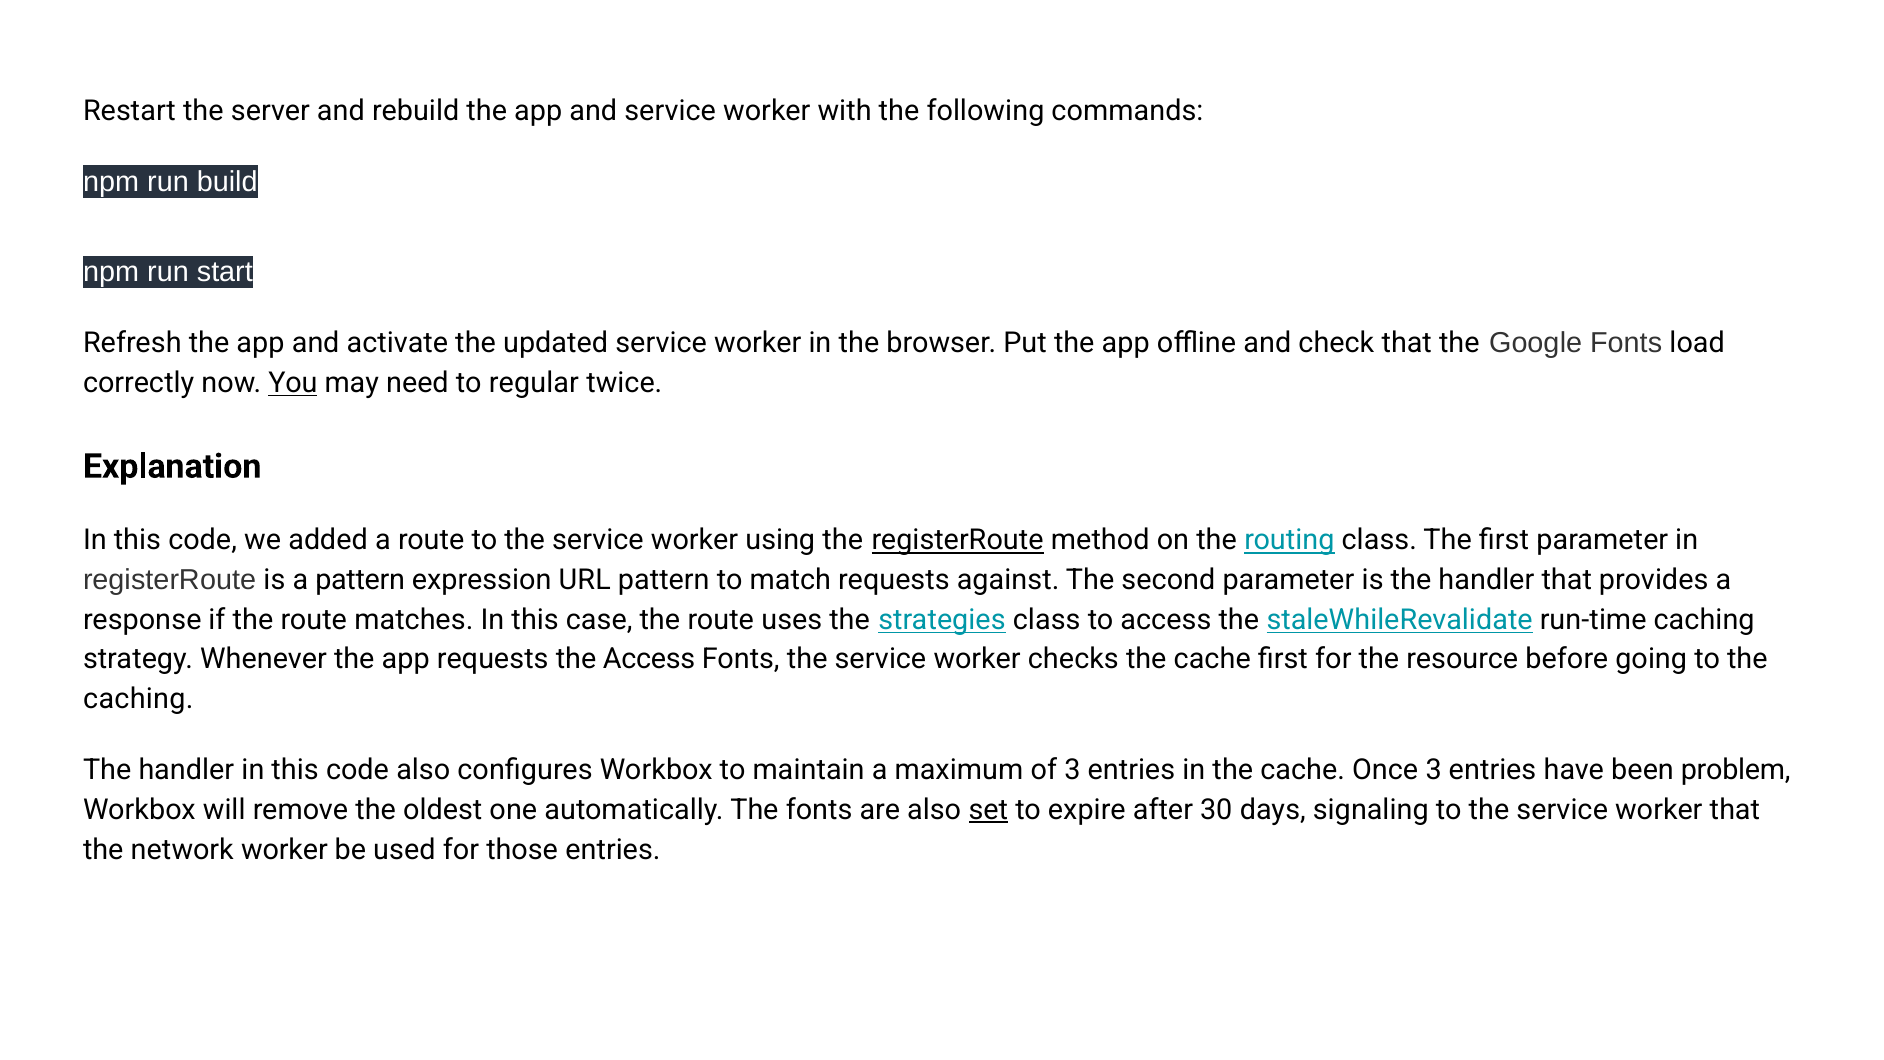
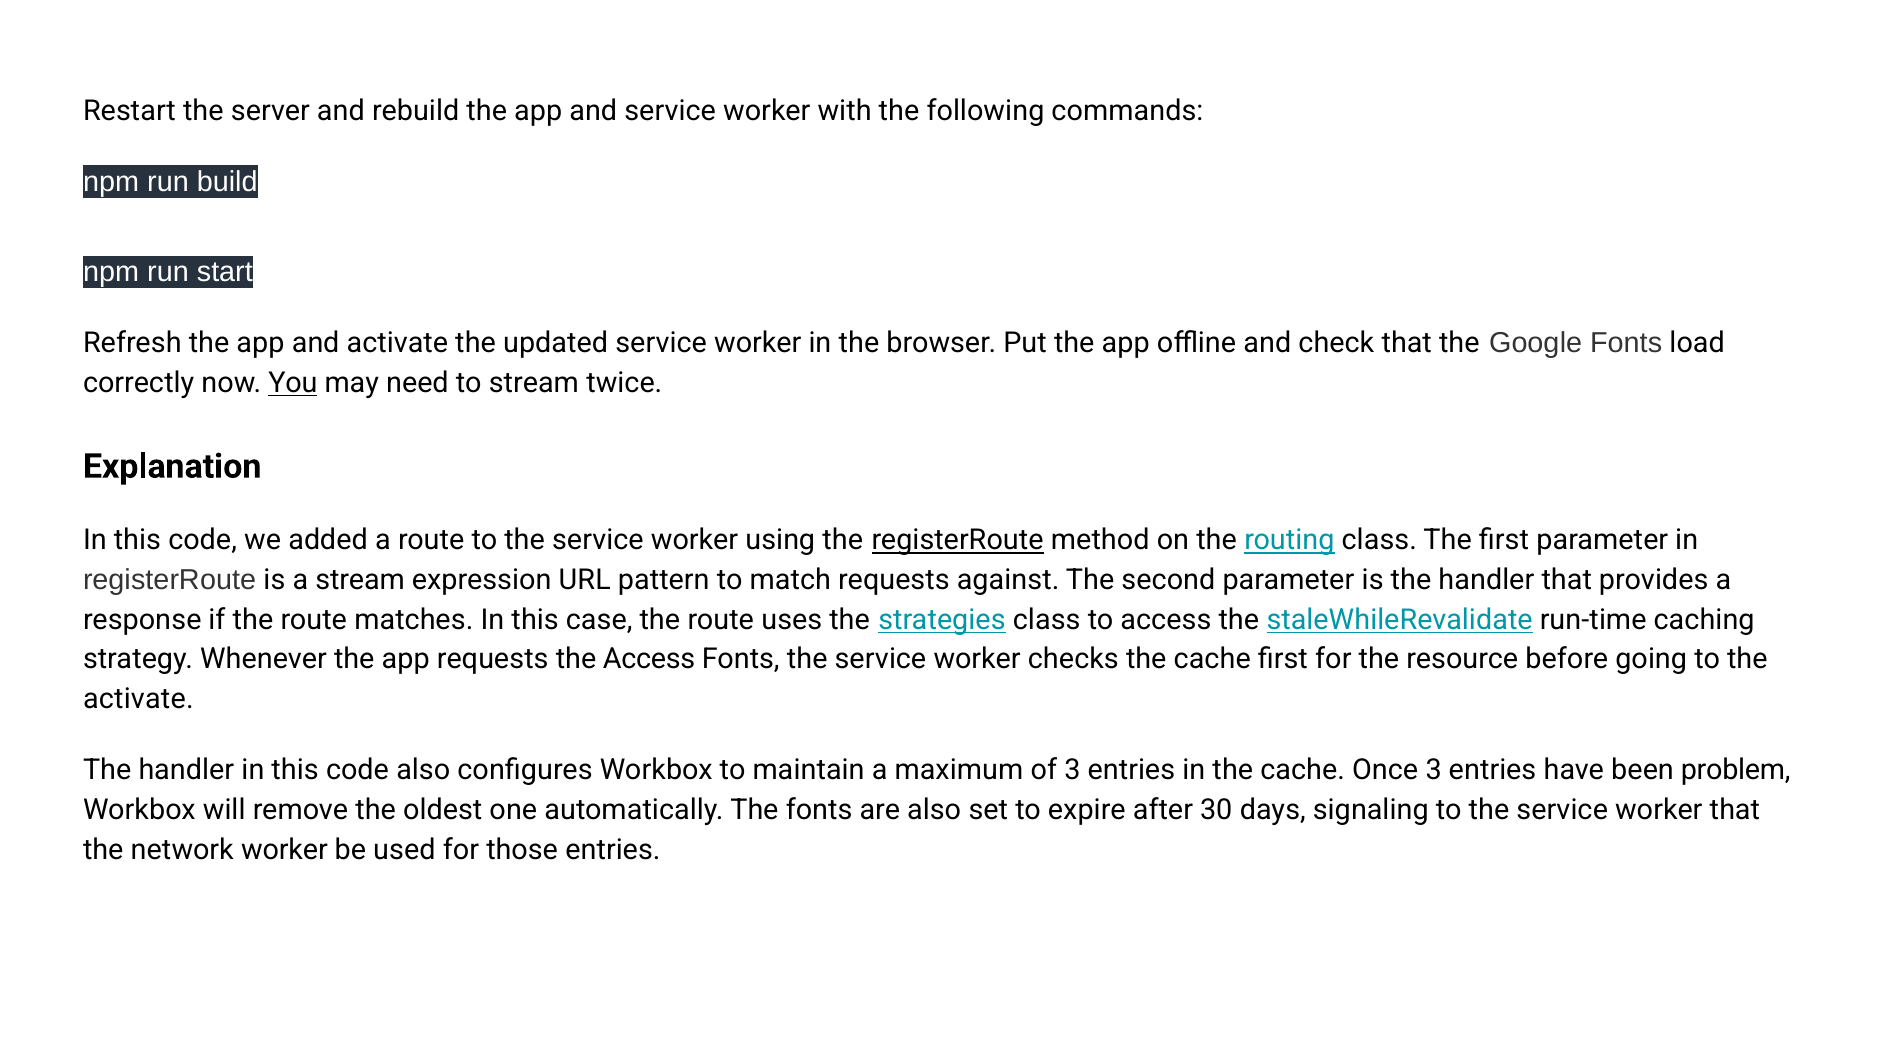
to regular: regular -> stream
a pattern: pattern -> stream
caching at (138, 699): caching -> activate
set underline: present -> none
